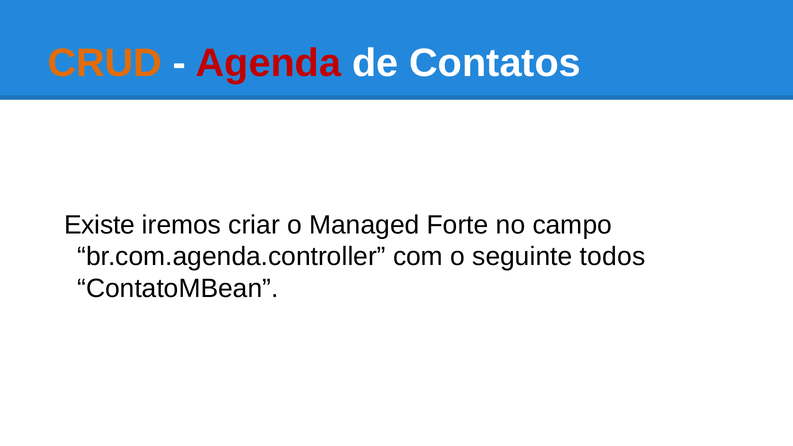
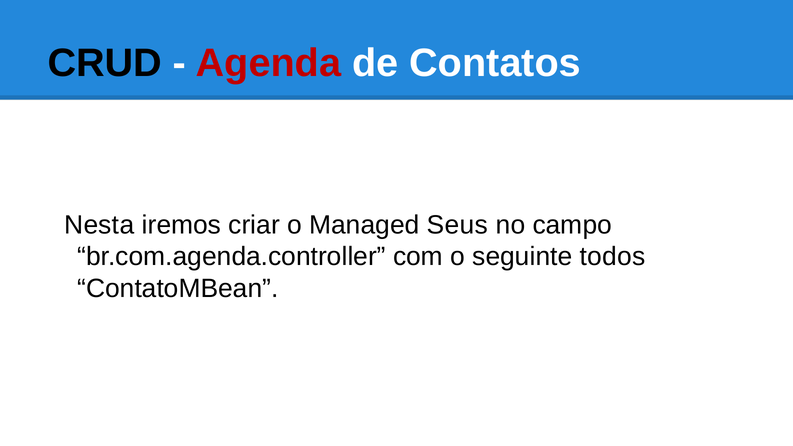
CRUD colour: orange -> black
Existe: Existe -> Nesta
Forte: Forte -> Seus
